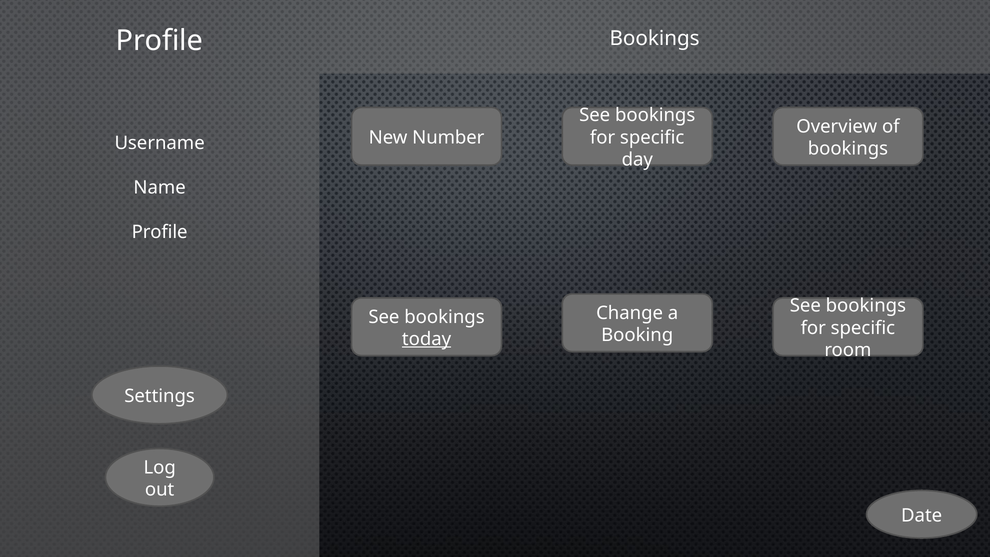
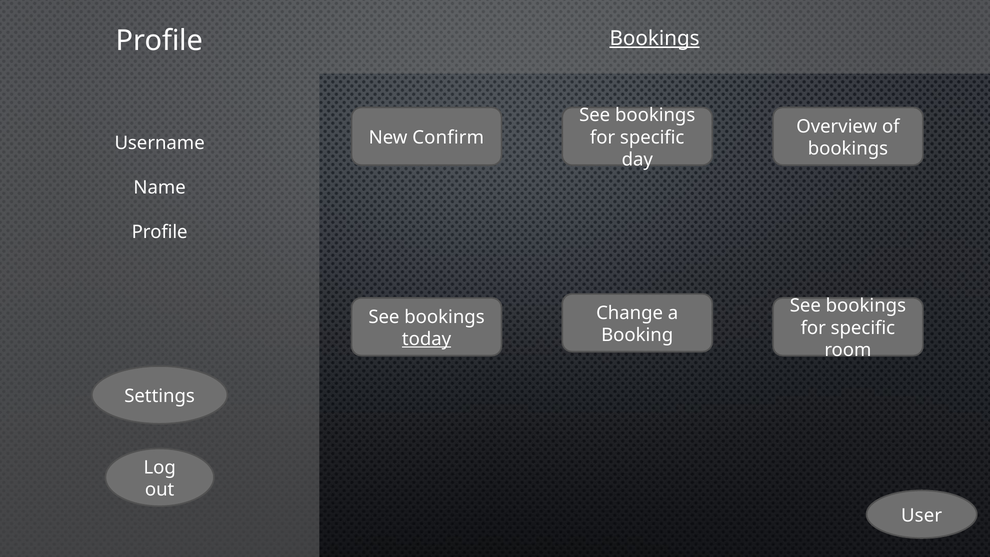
Bookings at (655, 38) underline: none -> present
Number: Number -> Confirm
Date: Date -> User
